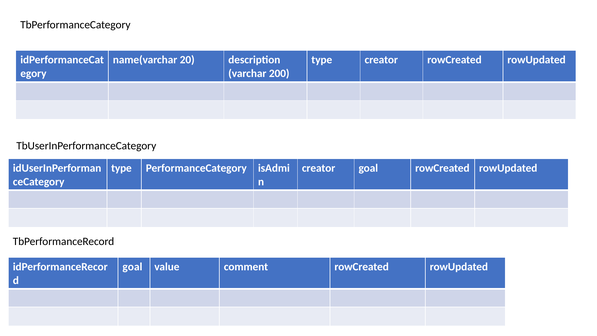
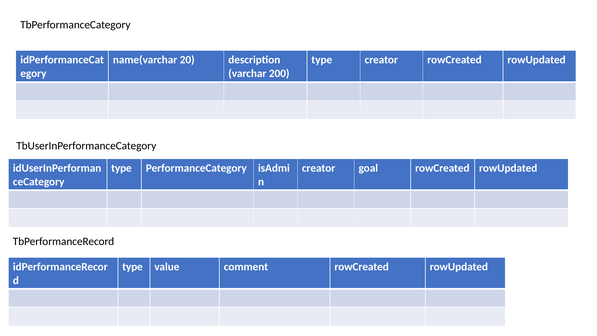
goal at (132, 267): goal -> type
